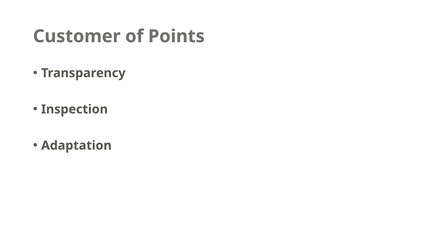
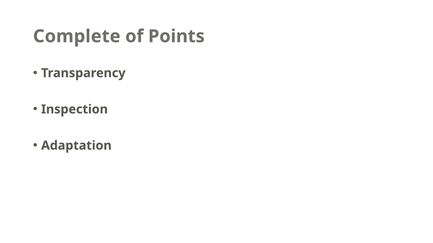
Customer: Customer -> Complete
